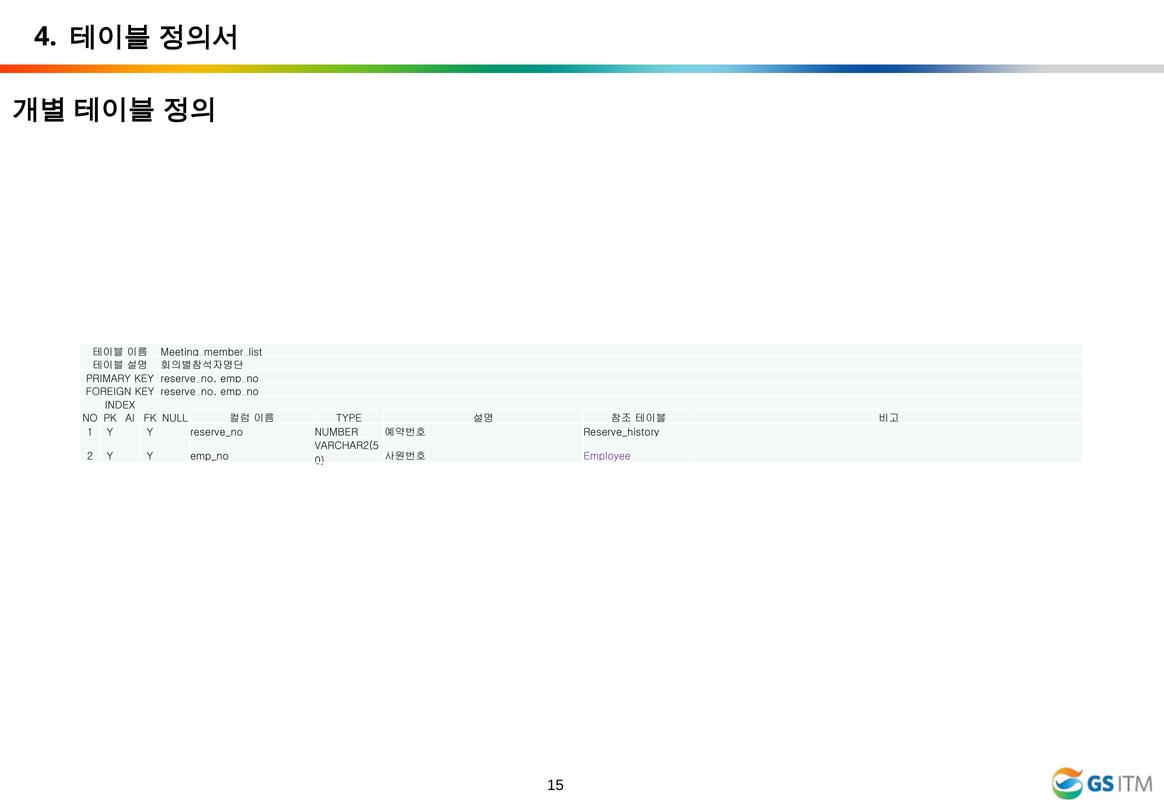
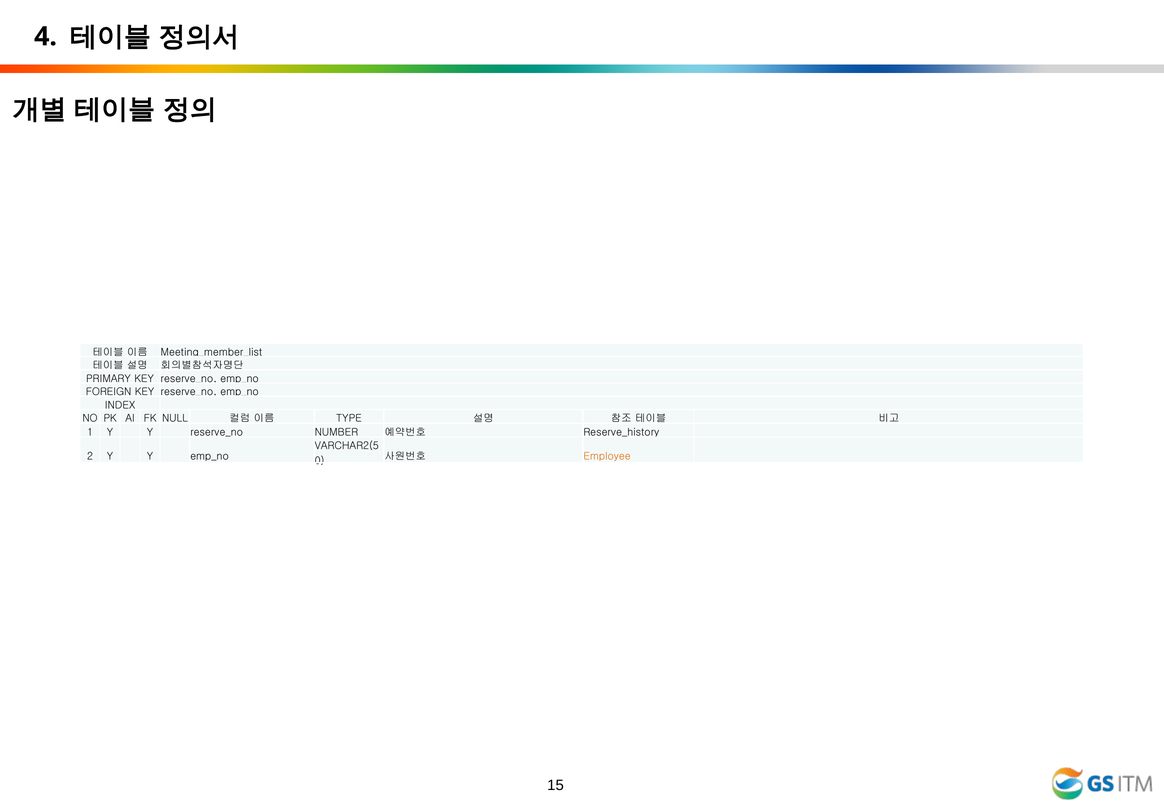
Employee colour: purple -> orange
